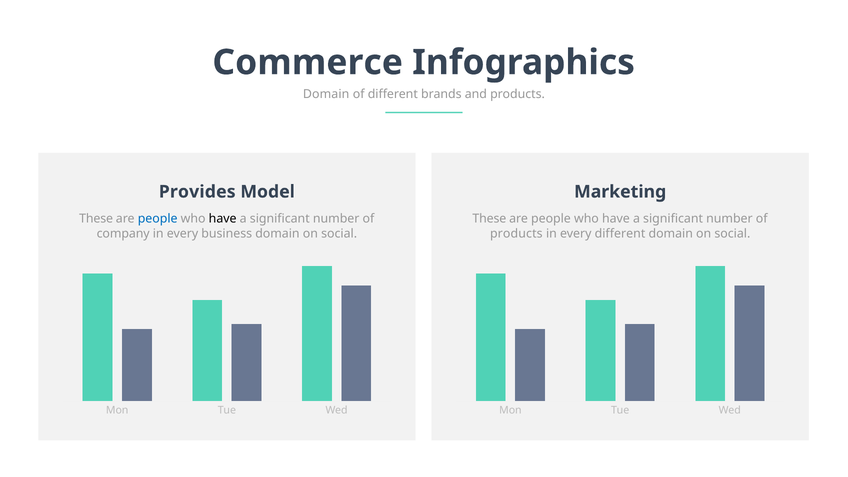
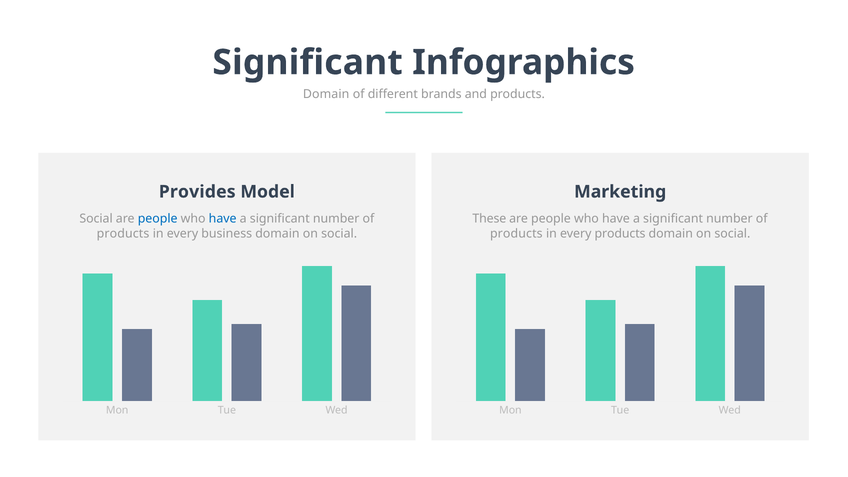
Commerce at (308, 62): Commerce -> Significant
These at (96, 219): These -> Social
have at (223, 219) colour: black -> blue
company at (123, 233): company -> products
every different: different -> products
